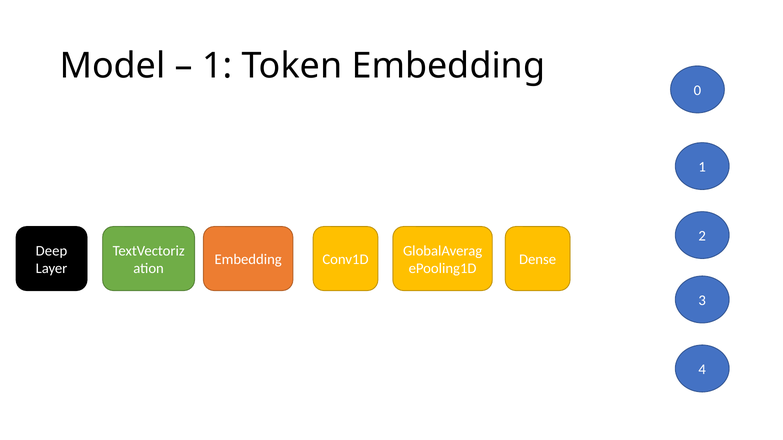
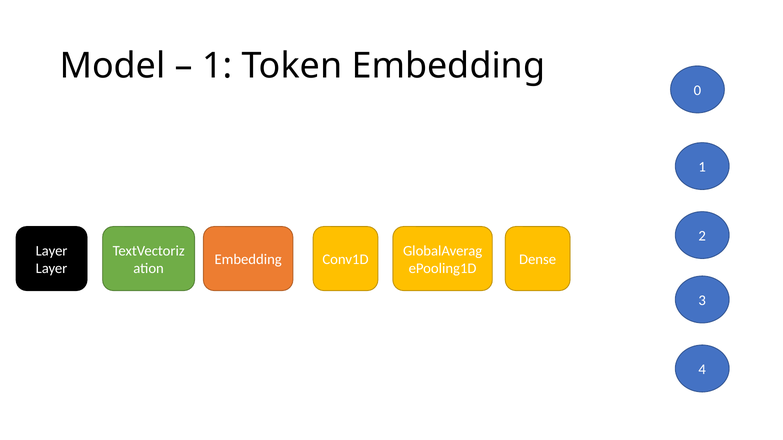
Deep at (51, 251): Deep -> Layer
